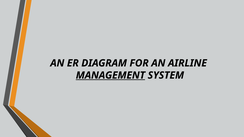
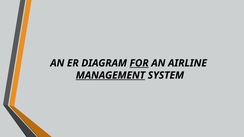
FOR underline: none -> present
